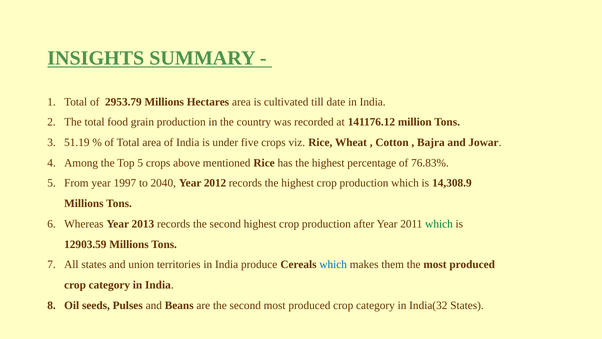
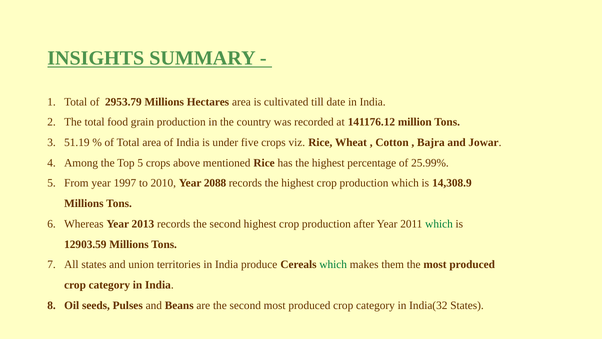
76.83%: 76.83% -> 25.99%
2040: 2040 -> 2010
2012: 2012 -> 2088
which at (333, 264) colour: blue -> green
